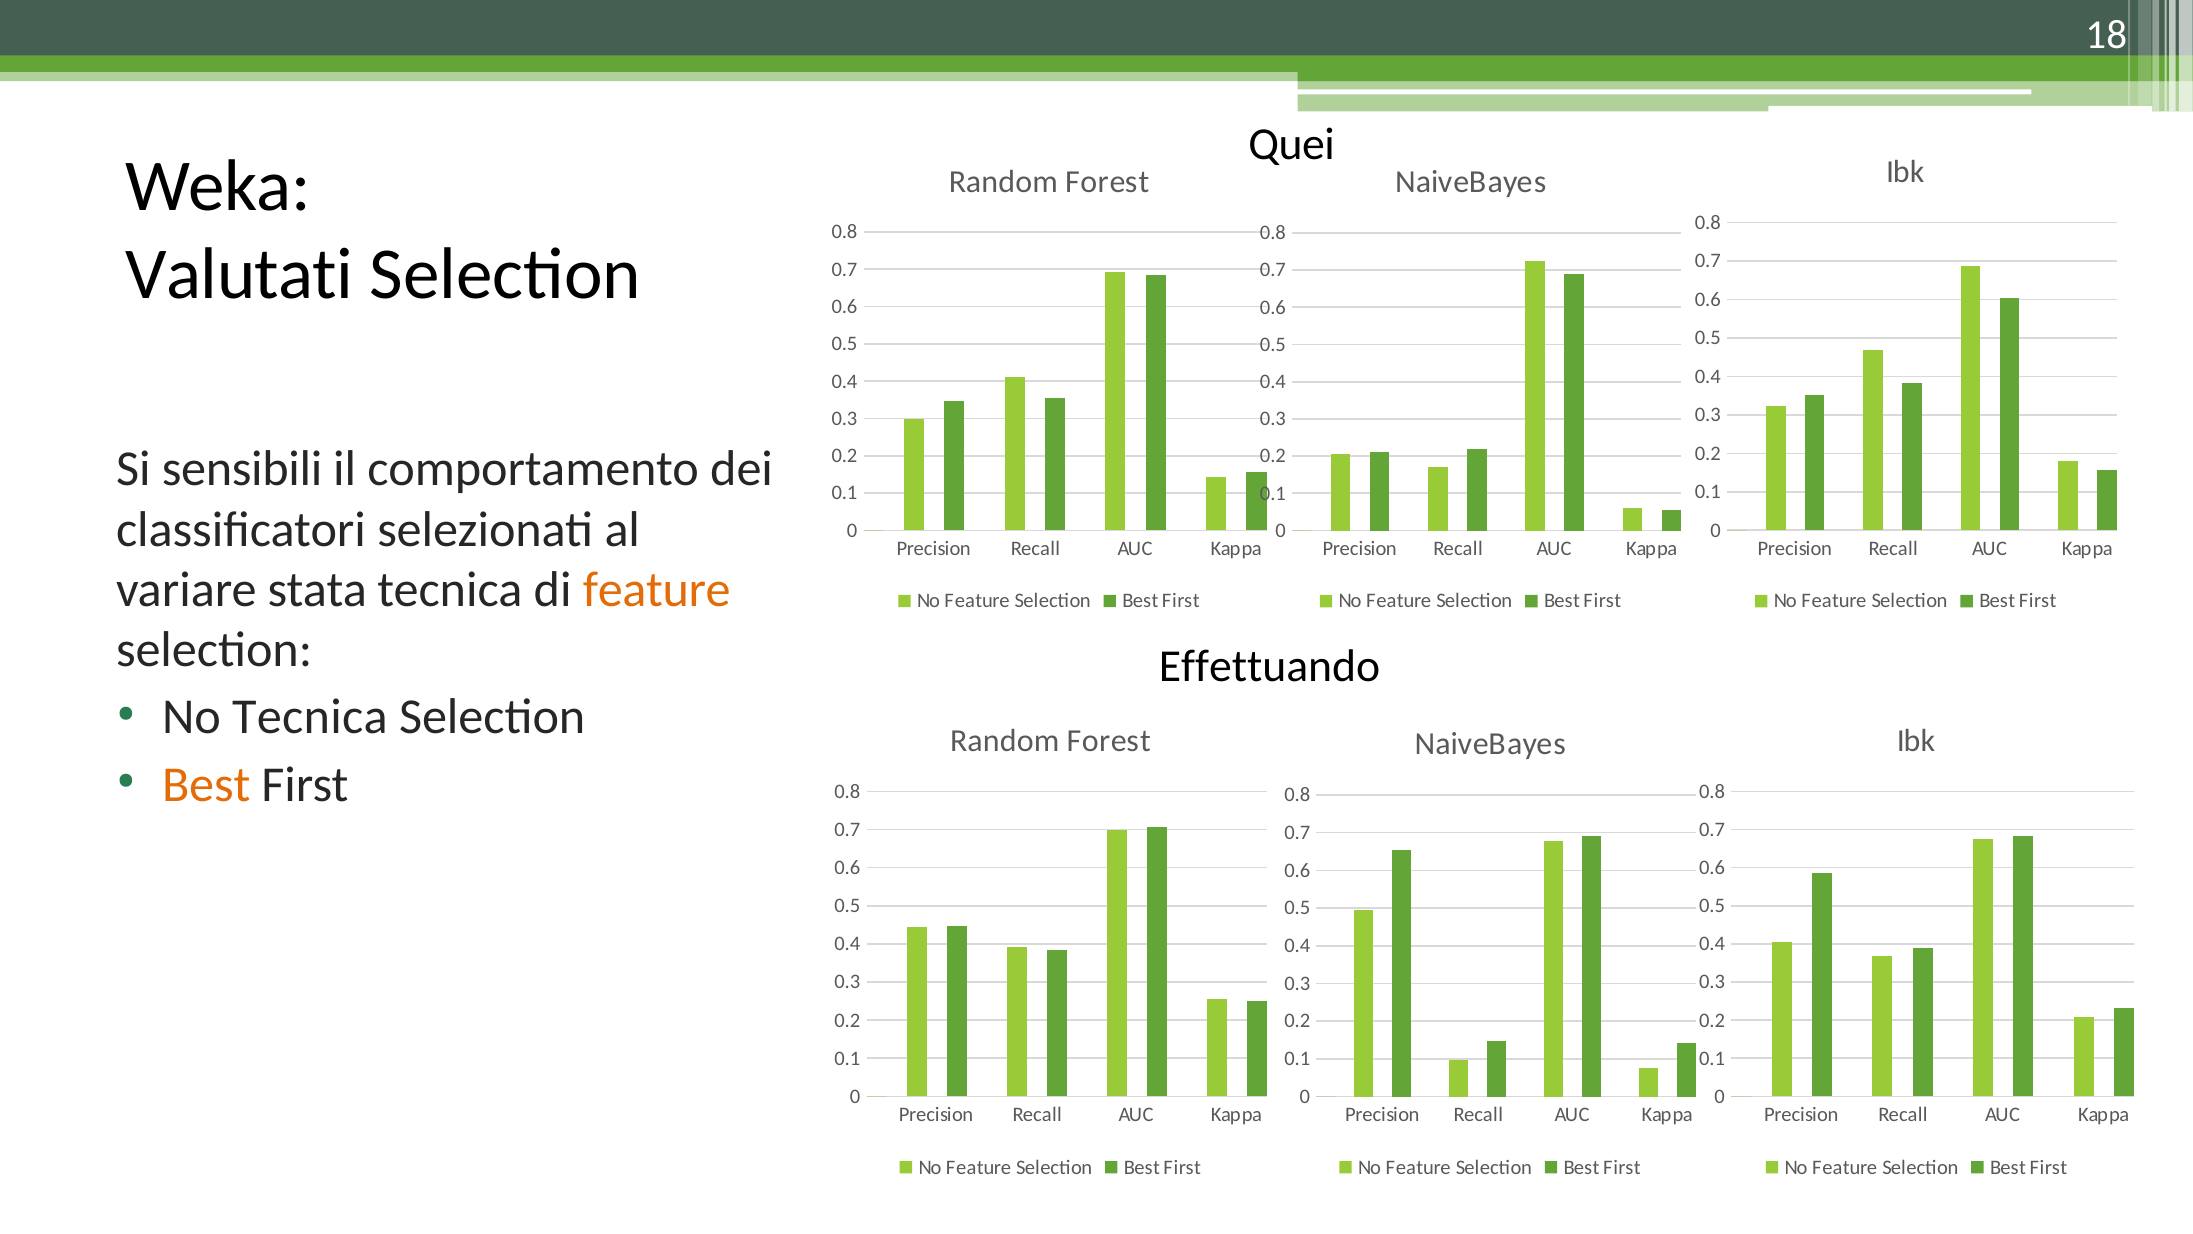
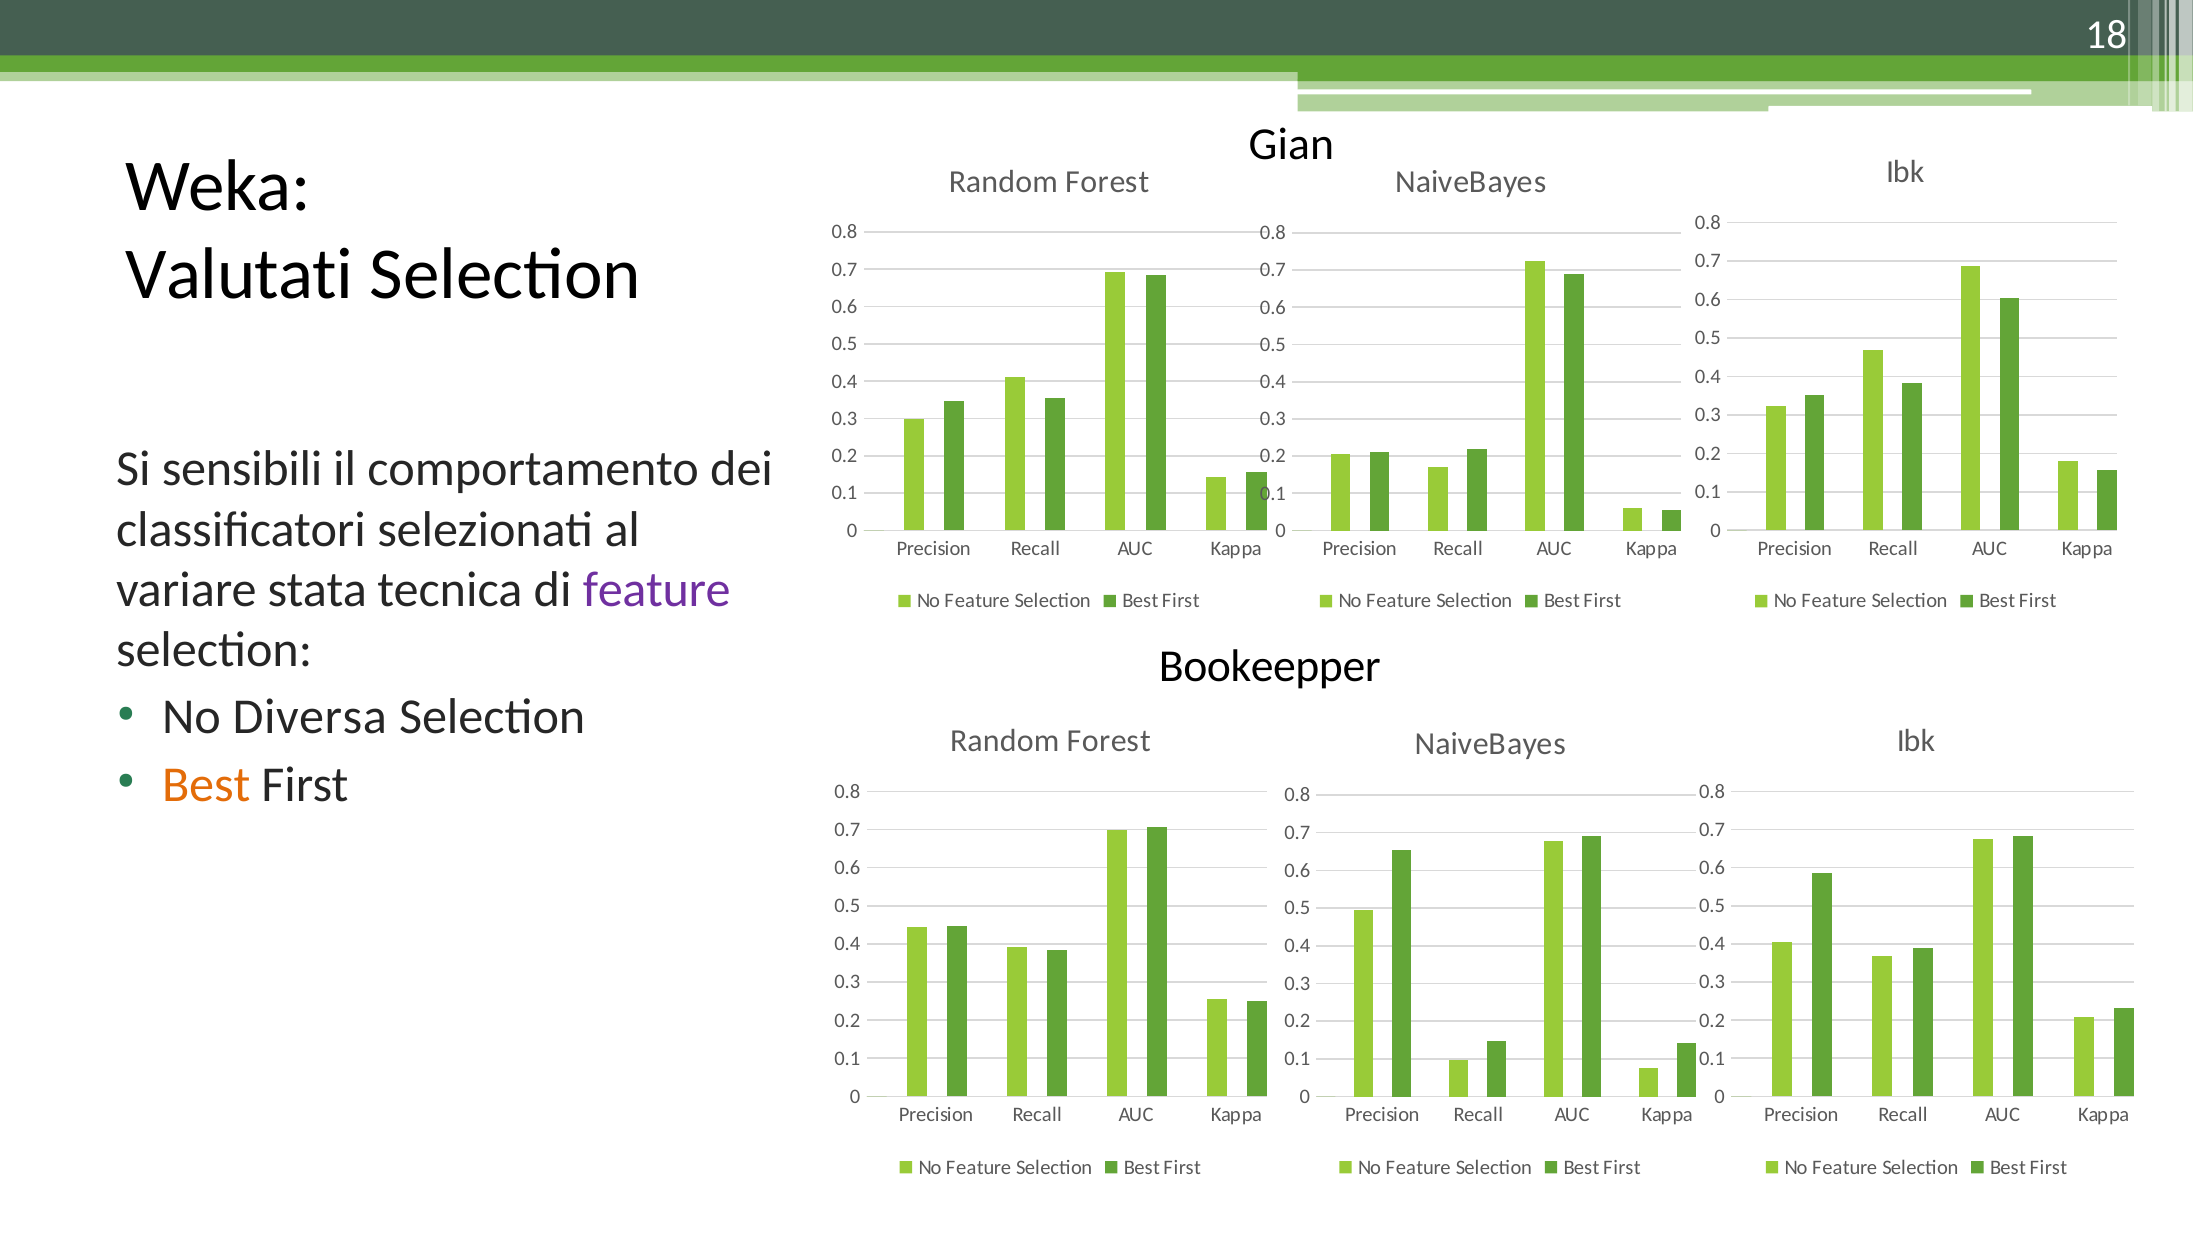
Quei: Quei -> Gian
feature at (657, 590) colour: orange -> purple
Effettuando: Effettuando -> Bookeepper
No Tecnica: Tecnica -> Diversa
